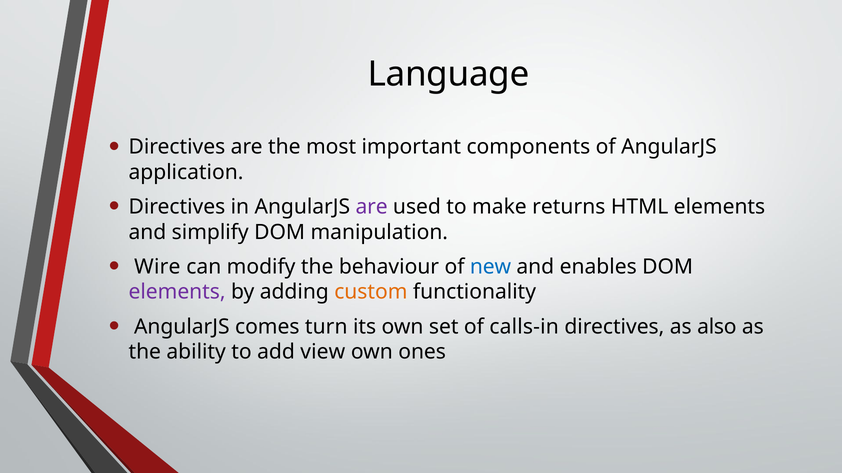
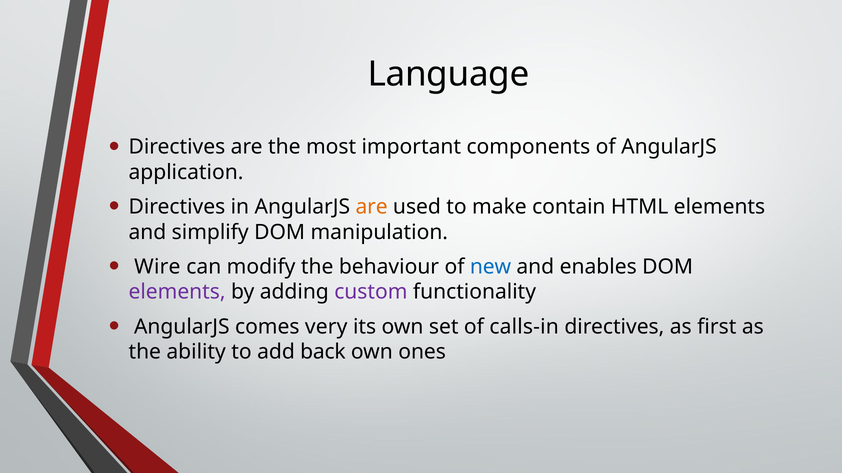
are at (372, 207) colour: purple -> orange
returns: returns -> contain
custom colour: orange -> purple
turn: turn -> very
also: also -> first
view: view -> back
